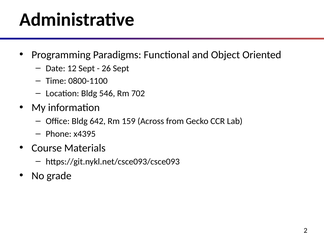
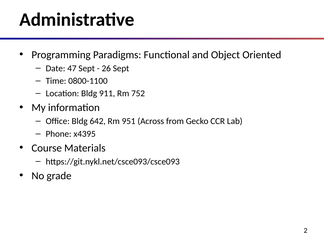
12: 12 -> 47
546: 546 -> 911
702: 702 -> 752
159: 159 -> 951
